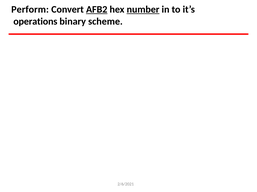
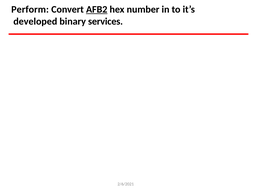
number underline: present -> none
operations: operations -> developed
scheme: scheme -> services
